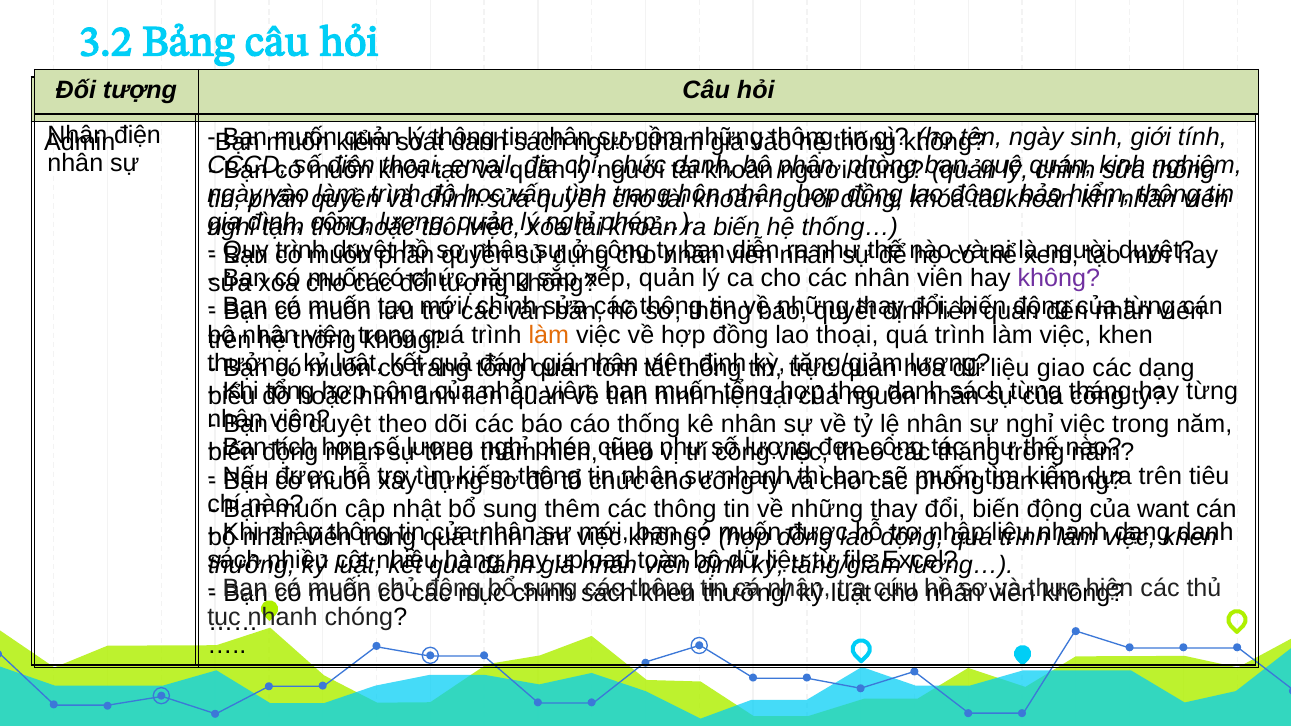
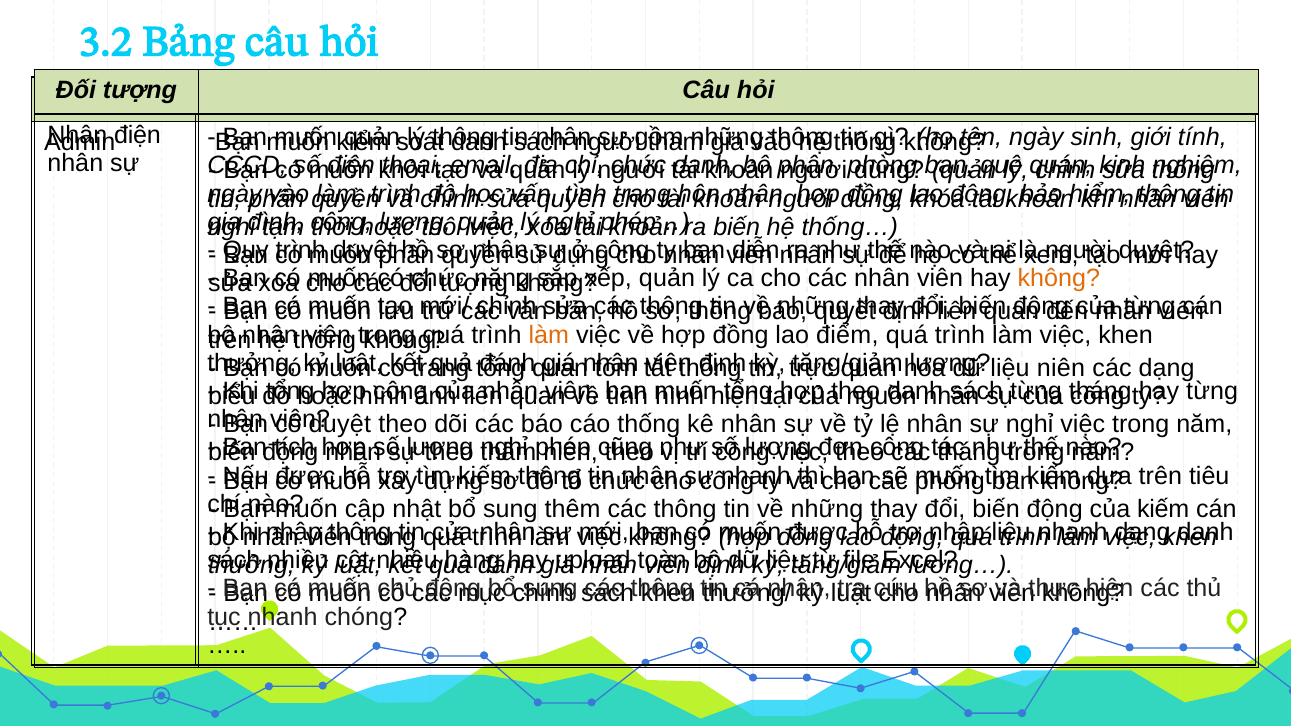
không at (1059, 279) colour: purple -> orange
lao thoại: thoại -> điểm
liệu giao: giao -> niên
của want: want -> kiếm
